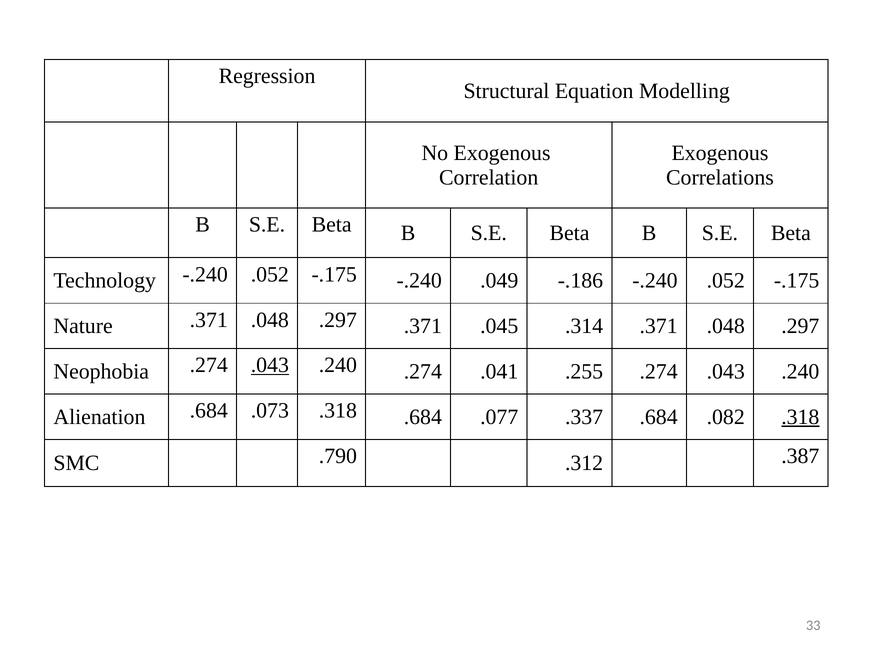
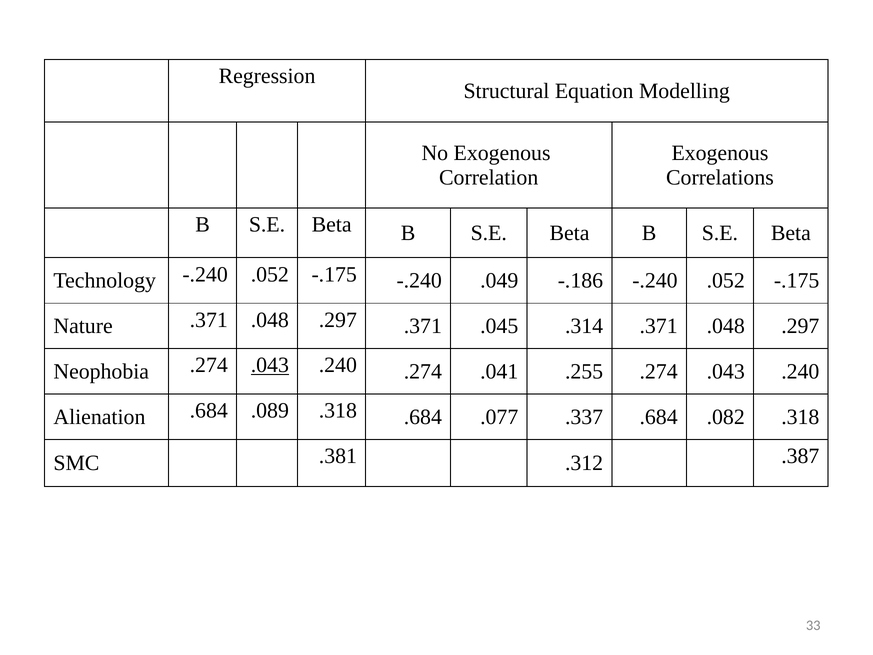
.073: .073 -> .089
.318 at (800, 417) underline: present -> none
.790: .790 -> .381
